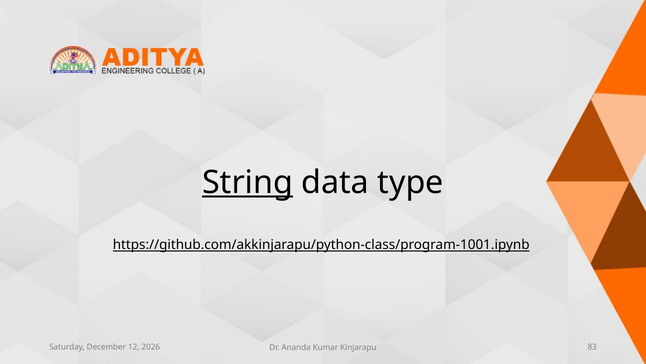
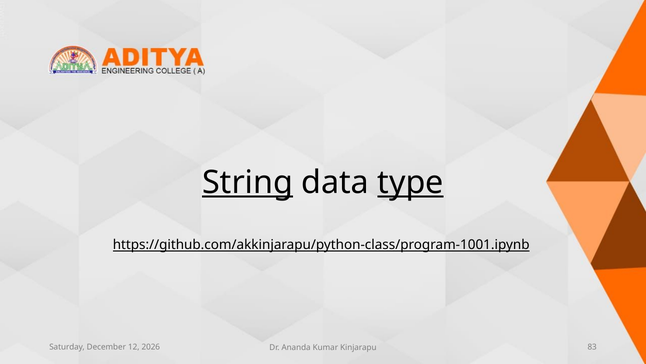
type underline: none -> present
